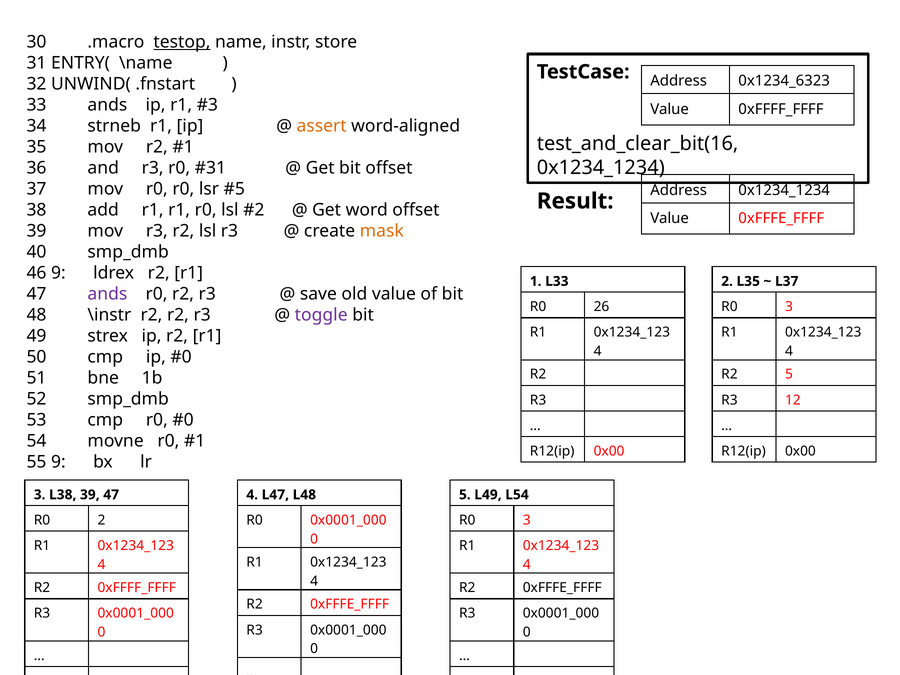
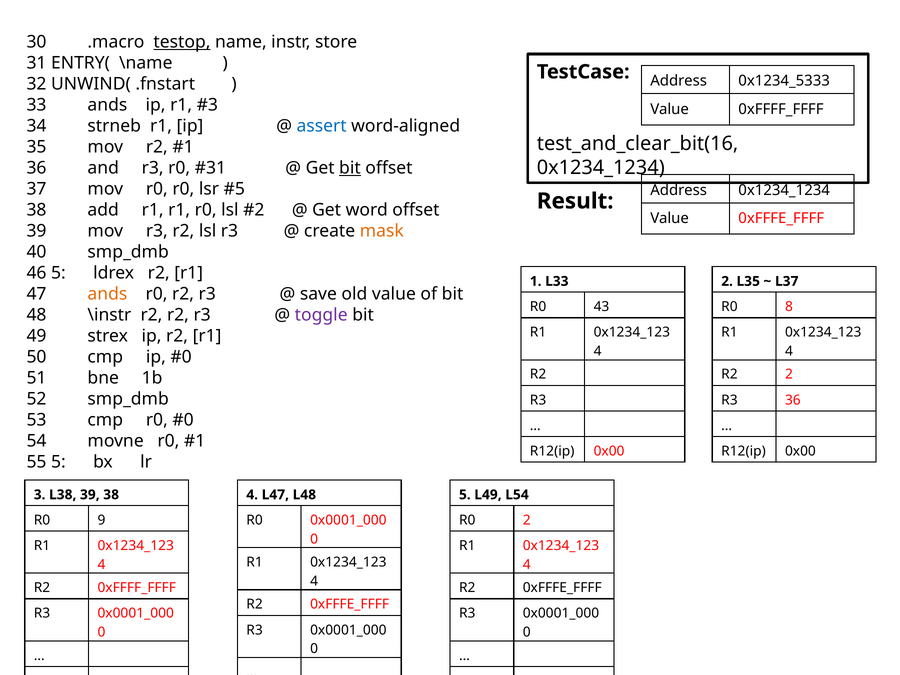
0x1234_6323: 0x1234_6323 -> 0x1234_5333
assert colour: orange -> blue
bit at (350, 168) underline: none -> present
46 9: 9 -> 5
ands at (107, 294) colour: purple -> orange
26: 26 -> 43
3 at (789, 307): 3 -> 8
R2 5: 5 -> 2
R3 12: 12 -> 36
55 9: 9 -> 5
39 47: 47 -> 38
R0 2: 2 -> 9
3 at (527, 520): 3 -> 2
